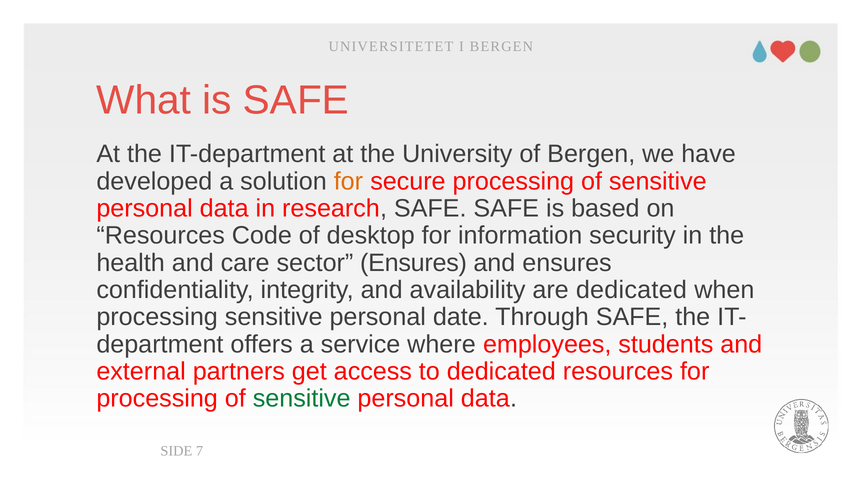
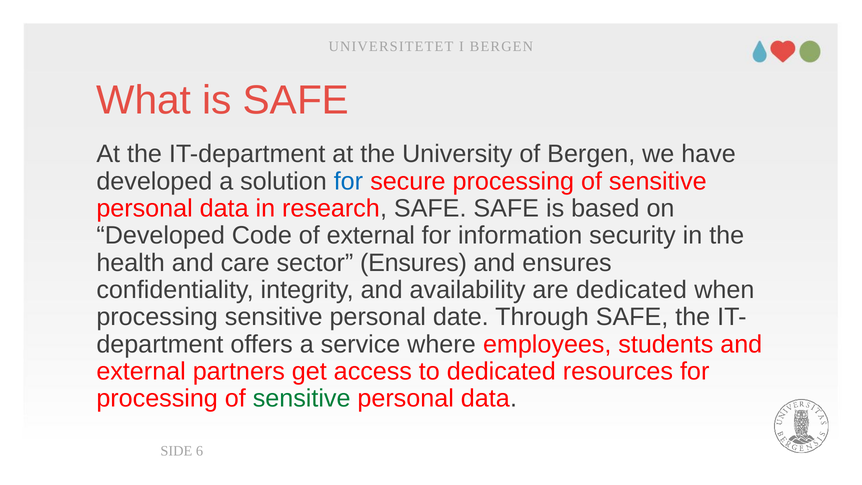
for at (348, 181) colour: orange -> blue
Resources at (161, 236): Resources -> Developed
of desktop: desktop -> external
7: 7 -> 6
